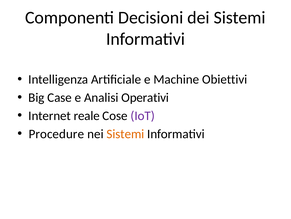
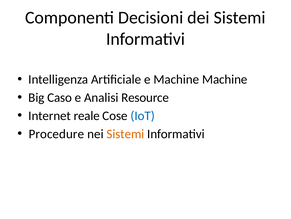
Machine Obiettivi: Obiettivi -> Machine
Case: Case -> Caso
Operativi: Operativi -> Resource
IoT colour: purple -> blue
